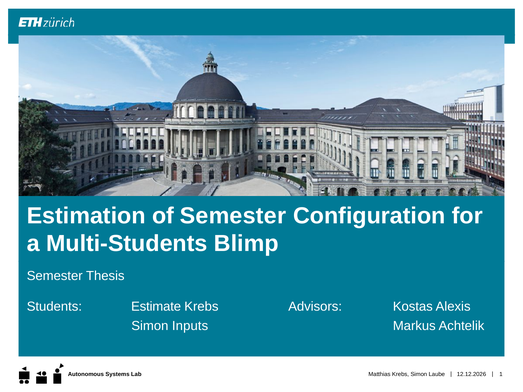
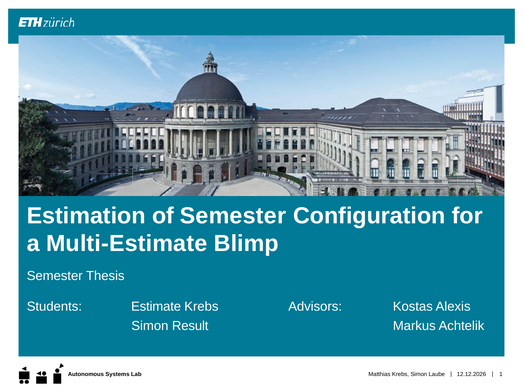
Multi-Students: Multi-Students -> Multi-Estimate
Inputs: Inputs -> Result
